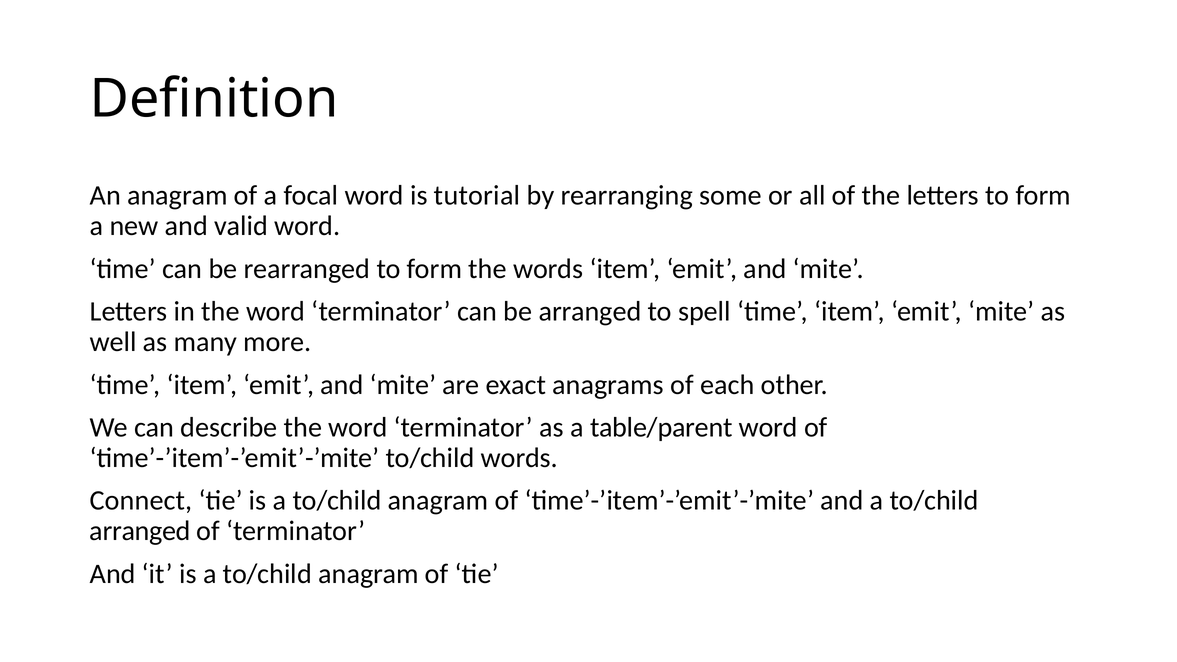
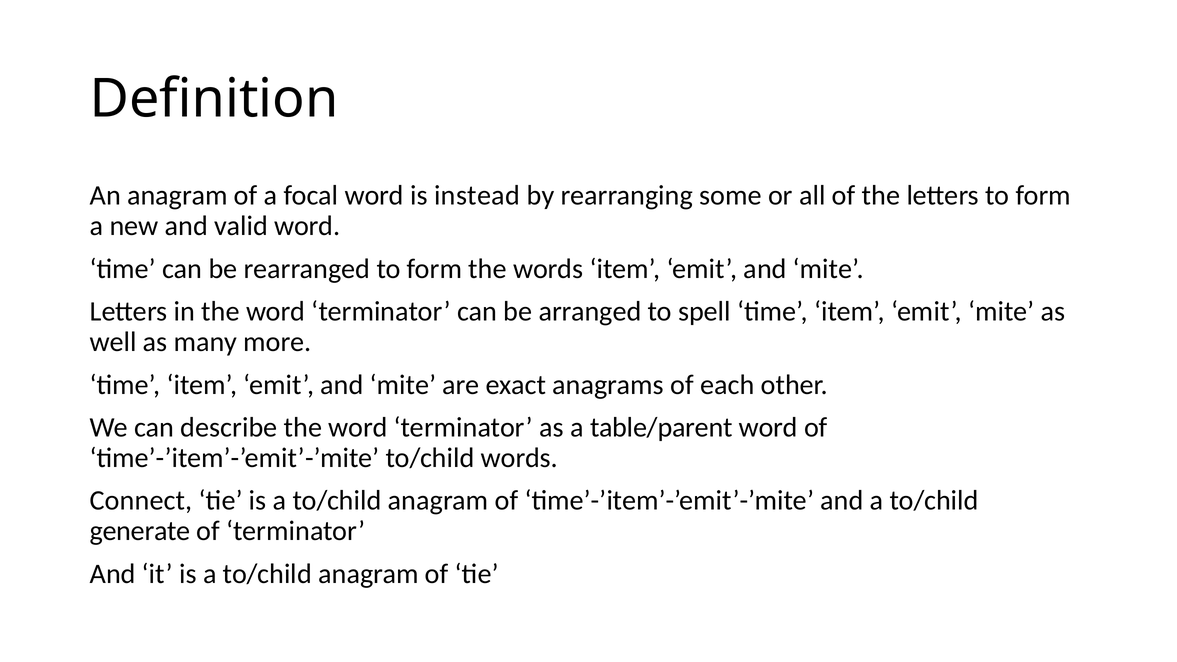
tutorial: tutorial -> instead
arranged at (140, 531): arranged -> generate
